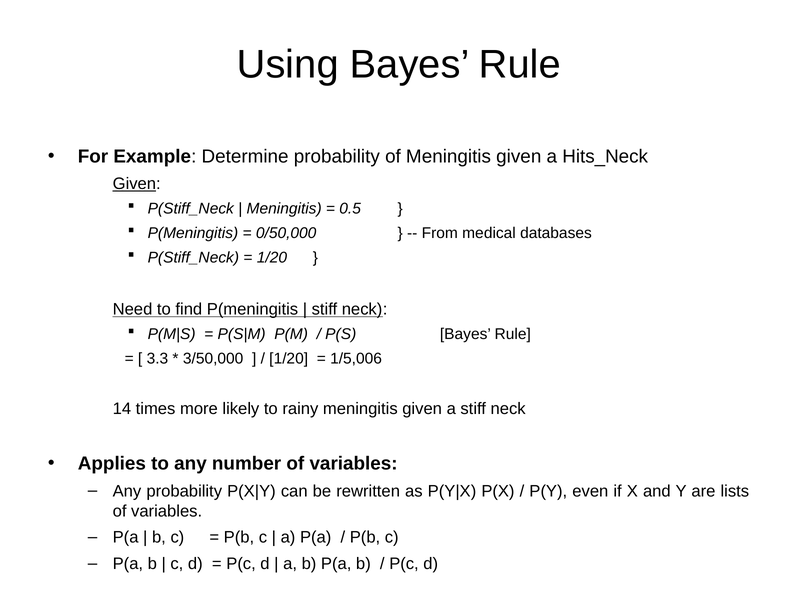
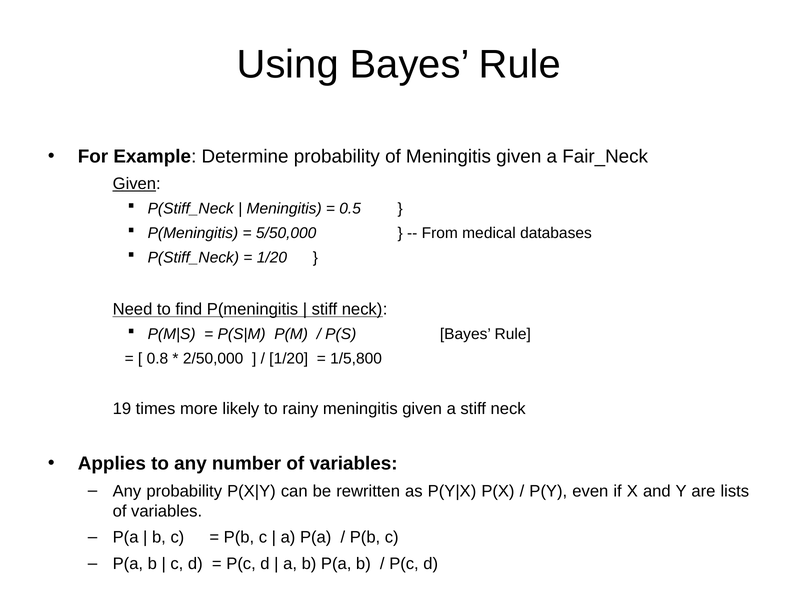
Hits_Neck: Hits_Neck -> Fair_Neck
0/50,000: 0/50,000 -> 5/50,000
3.3: 3.3 -> 0.8
3/50,000: 3/50,000 -> 2/50,000
1/5,006: 1/5,006 -> 1/5,800
14: 14 -> 19
